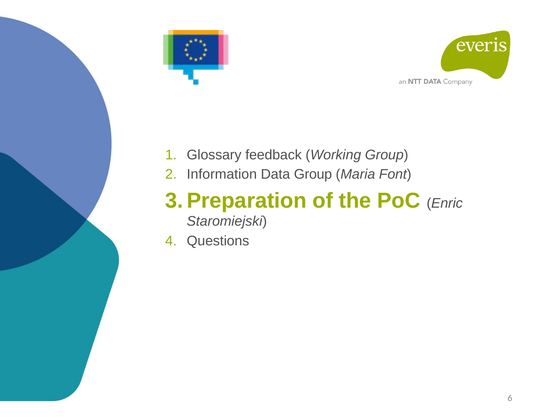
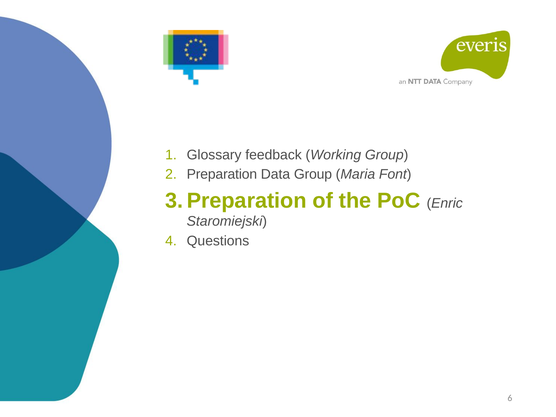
Information: Information -> Preparation
